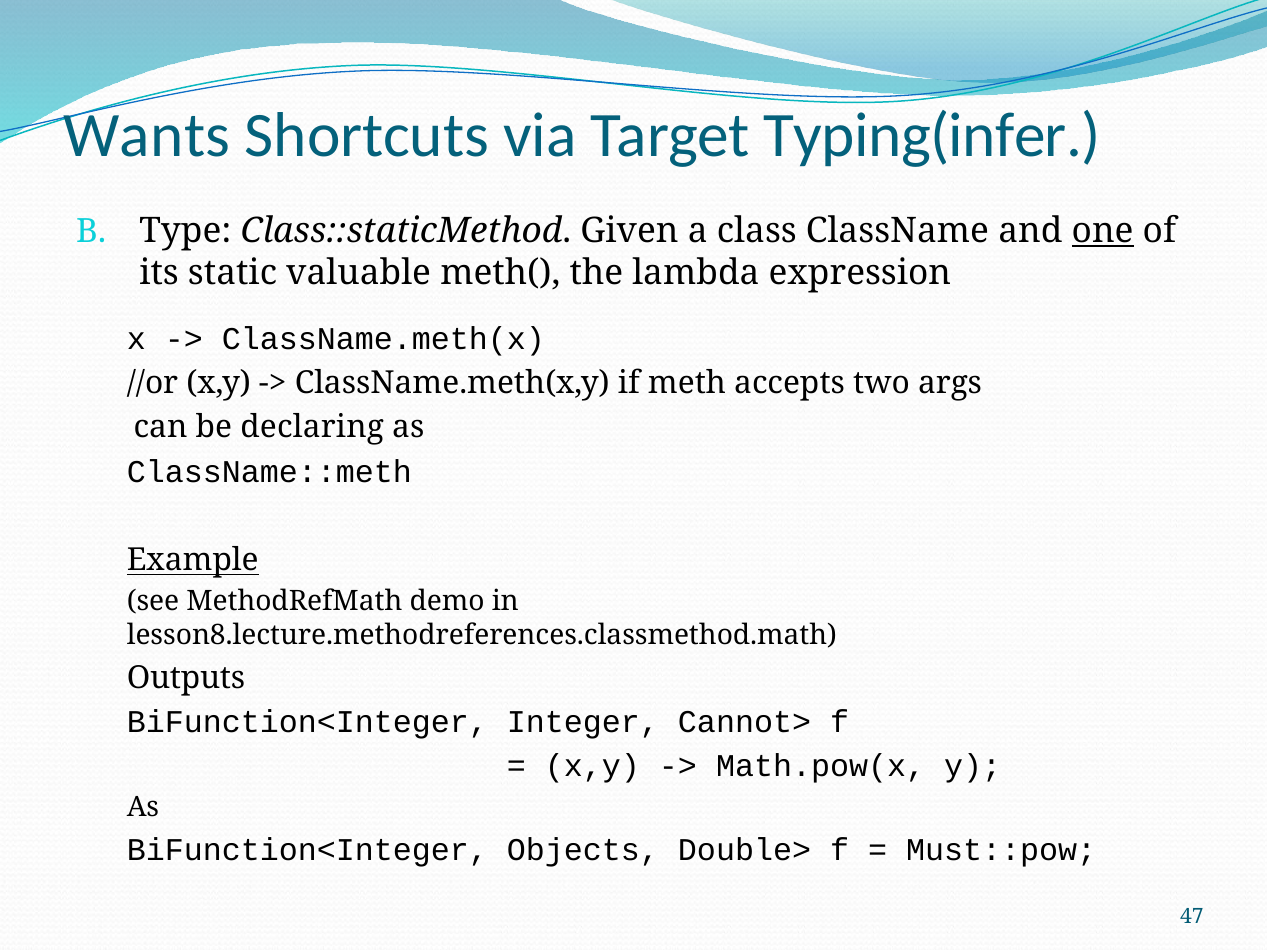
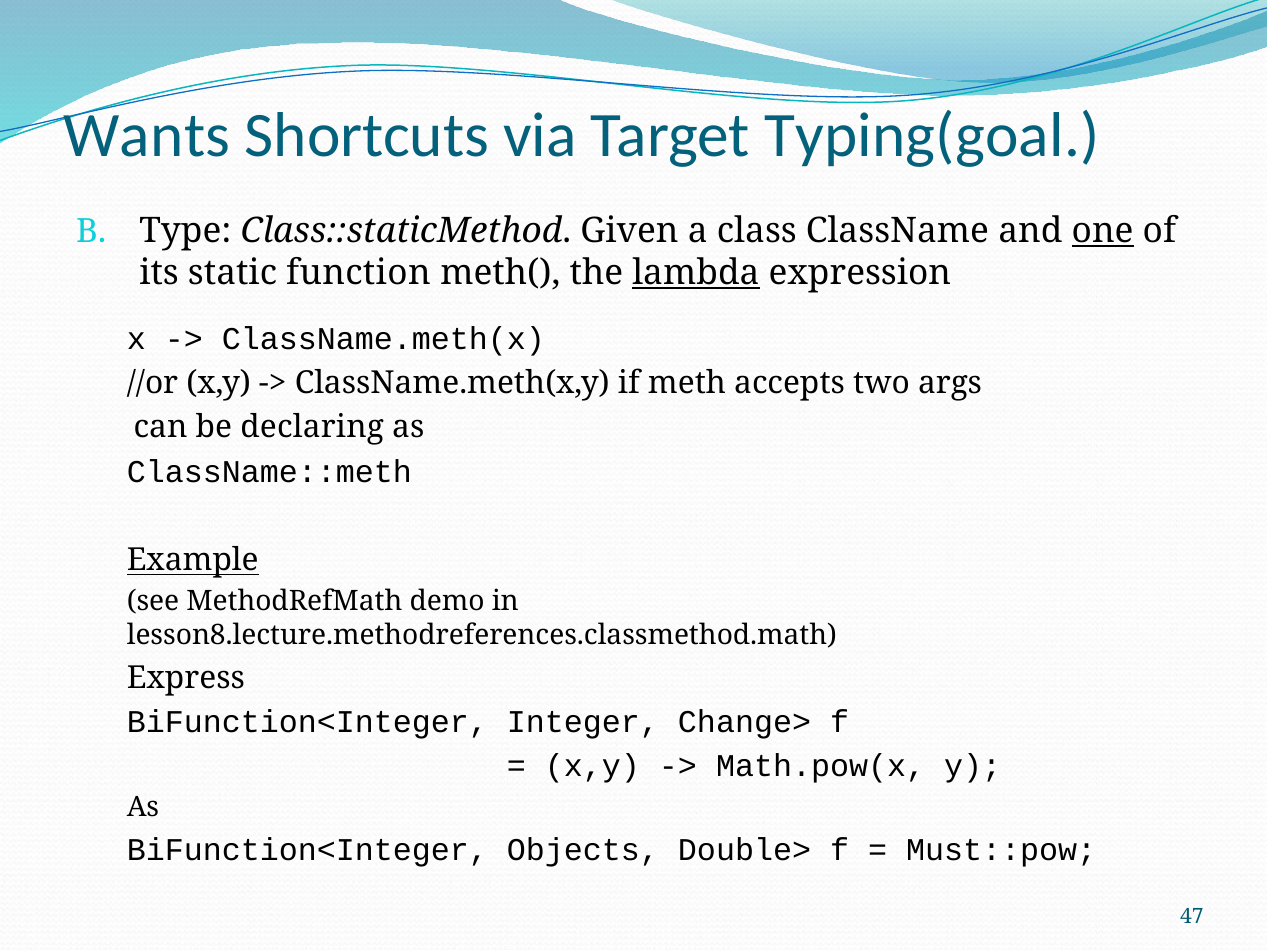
Typing(infer: Typing(infer -> Typing(goal
valuable: valuable -> function
lambda underline: none -> present
Outputs: Outputs -> Express
Cannot>: Cannot> -> Change>
